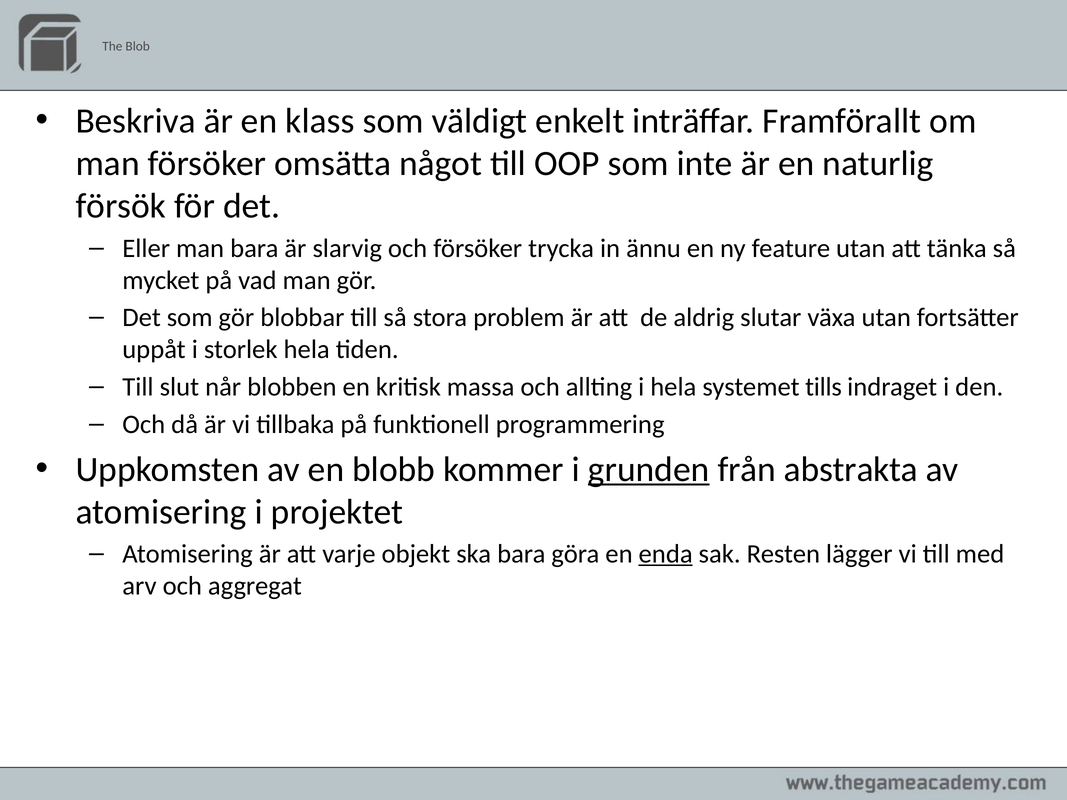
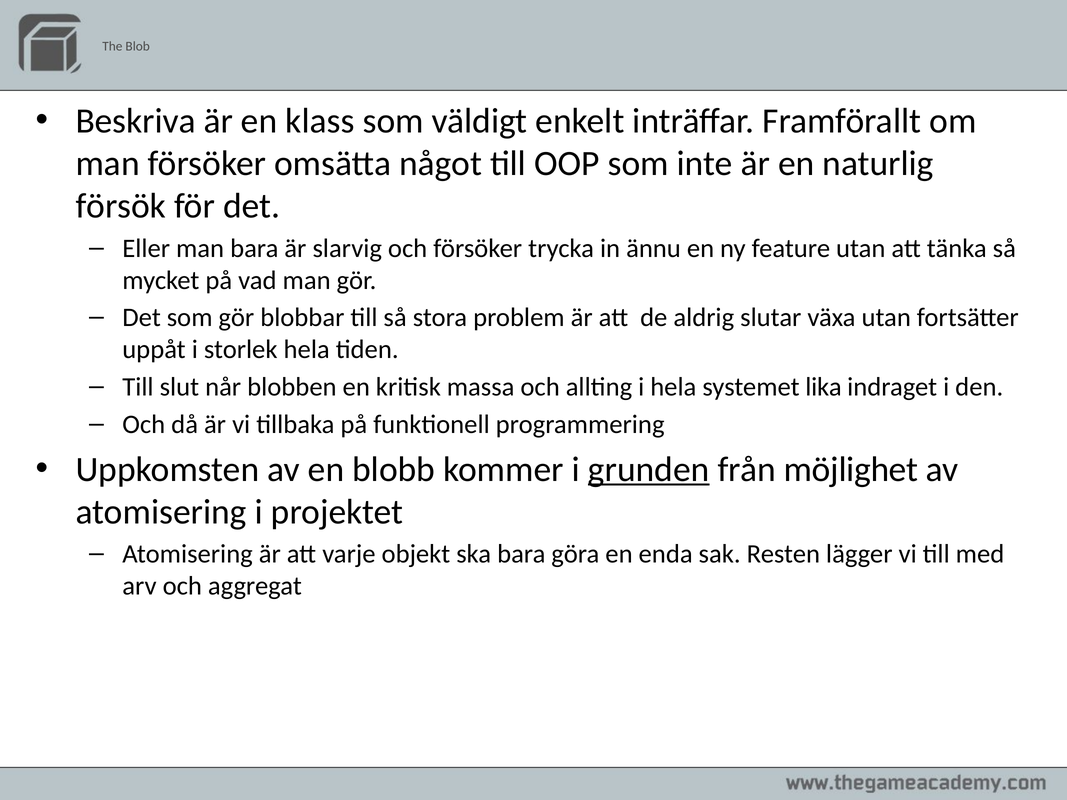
tills: tills -> lika
abstrakta: abstrakta -> möjlighet
enda underline: present -> none
